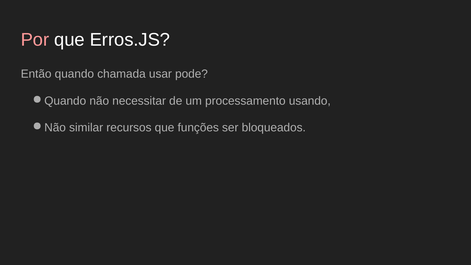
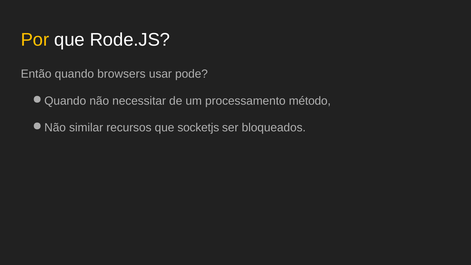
Por colour: pink -> yellow
Erros.JS: Erros.JS -> Rode.JS
chamada: chamada -> browsers
usando: usando -> método
funções: funções -> socketjs
